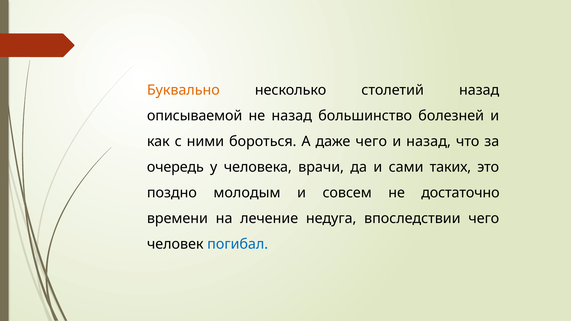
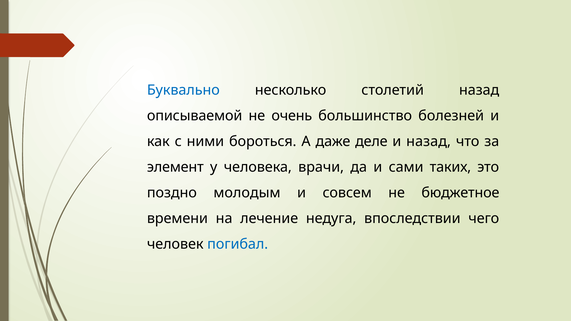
Буквально colour: orange -> blue
не назад: назад -> очень
даже чего: чего -> деле
очередь: очередь -> элемент
достаточно: достаточно -> бюджетное
